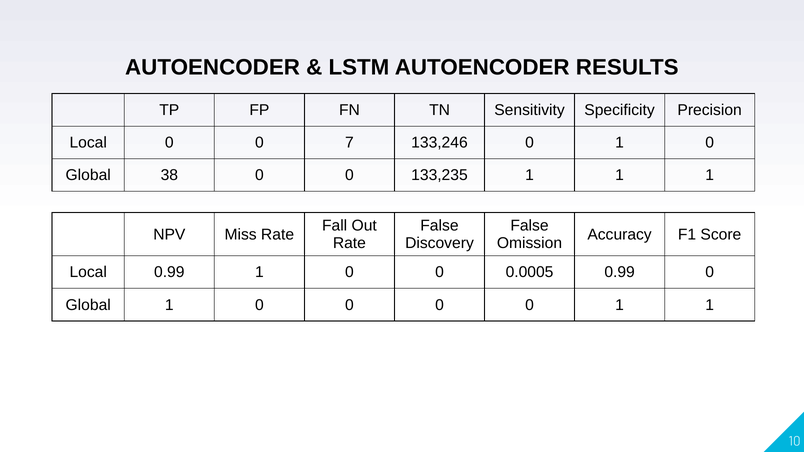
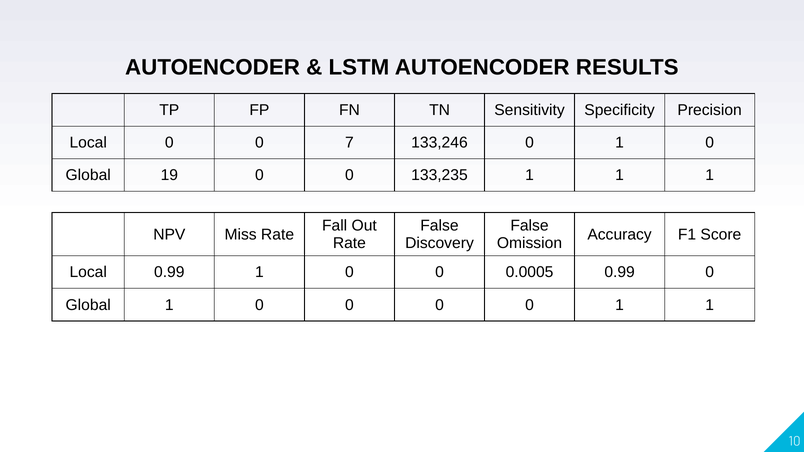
38: 38 -> 19
